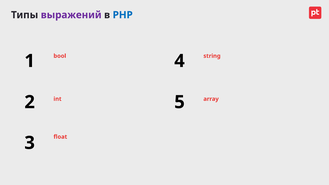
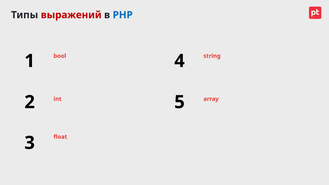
выражений colour: purple -> red
